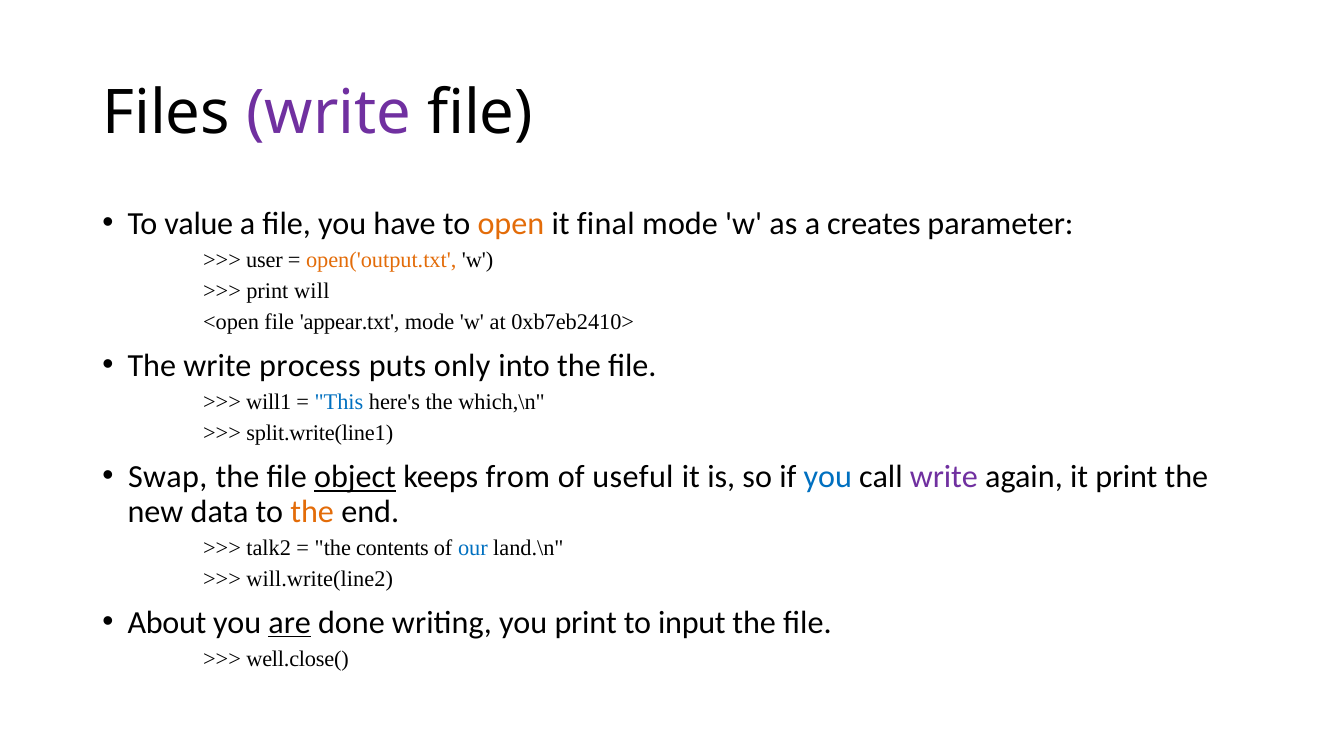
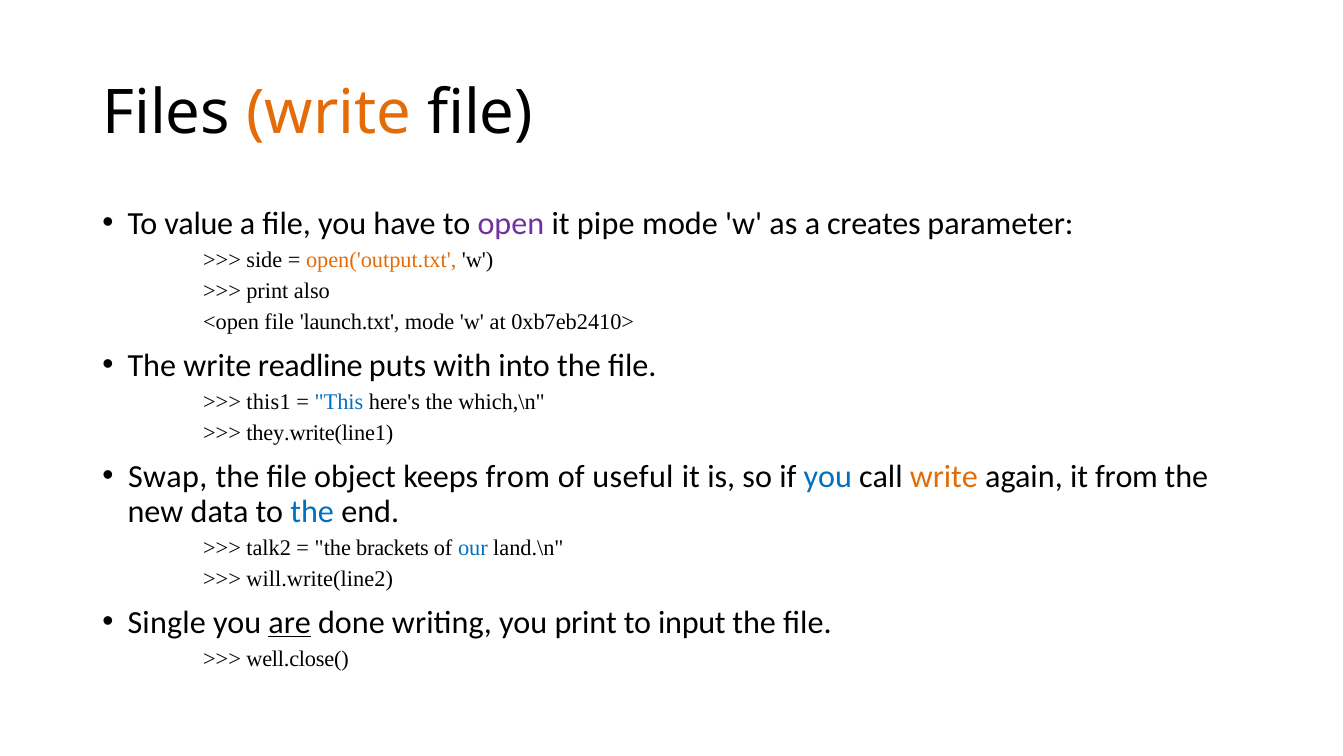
write at (329, 113) colour: purple -> orange
open colour: orange -> purple
final: final -> pipe
user: user -> side
will: will -> also
appear.txt: appear.txt -> launch.txt
process: process -> readline
only: only -> with
will1: will1 -> this1
split.write(line1: split.write(line1 -> they.write(line1
object underline: present -> none
write at (944, 476) colour: purple -> orange
it print: print -> from
the at (312, 511) colour: orange -> blue
contents: contents -> brackets
About: About -> Single
